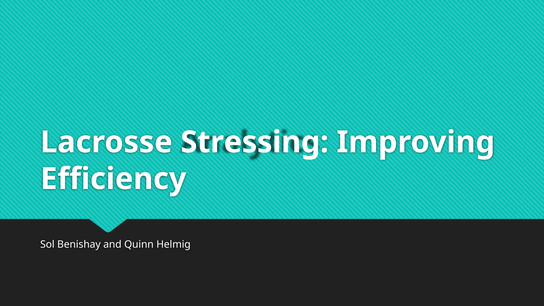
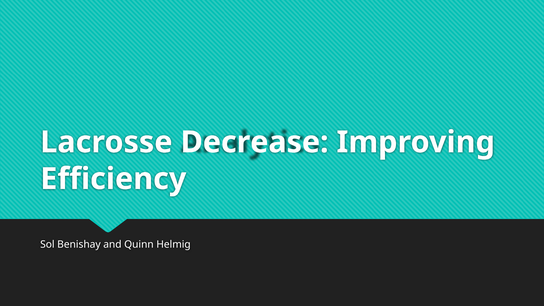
Stressing: Stressing -> Decrease
